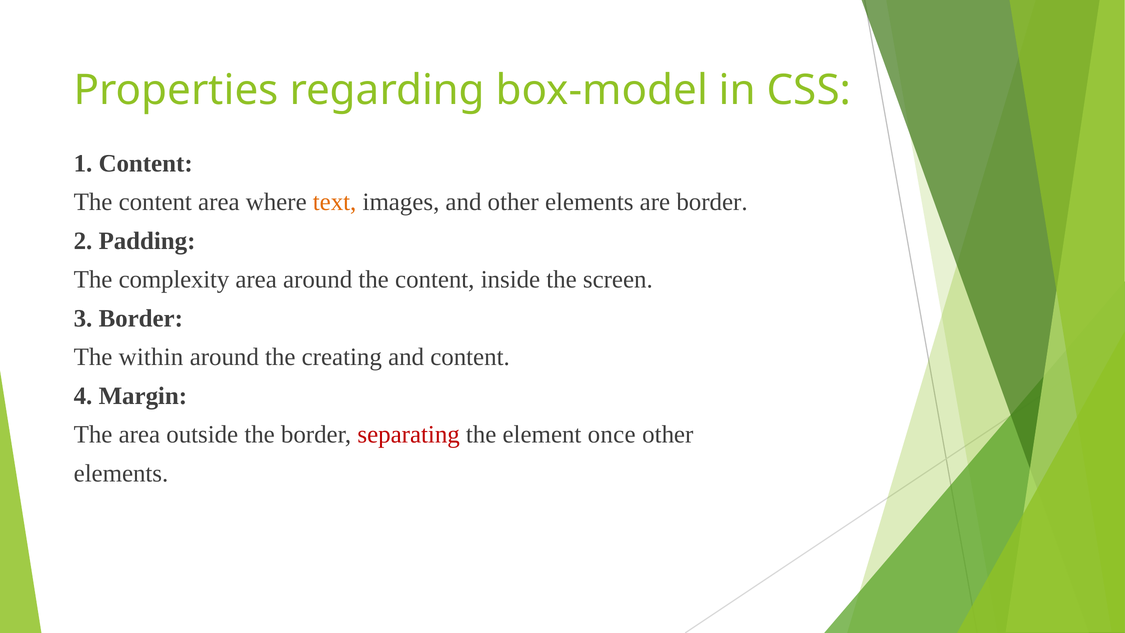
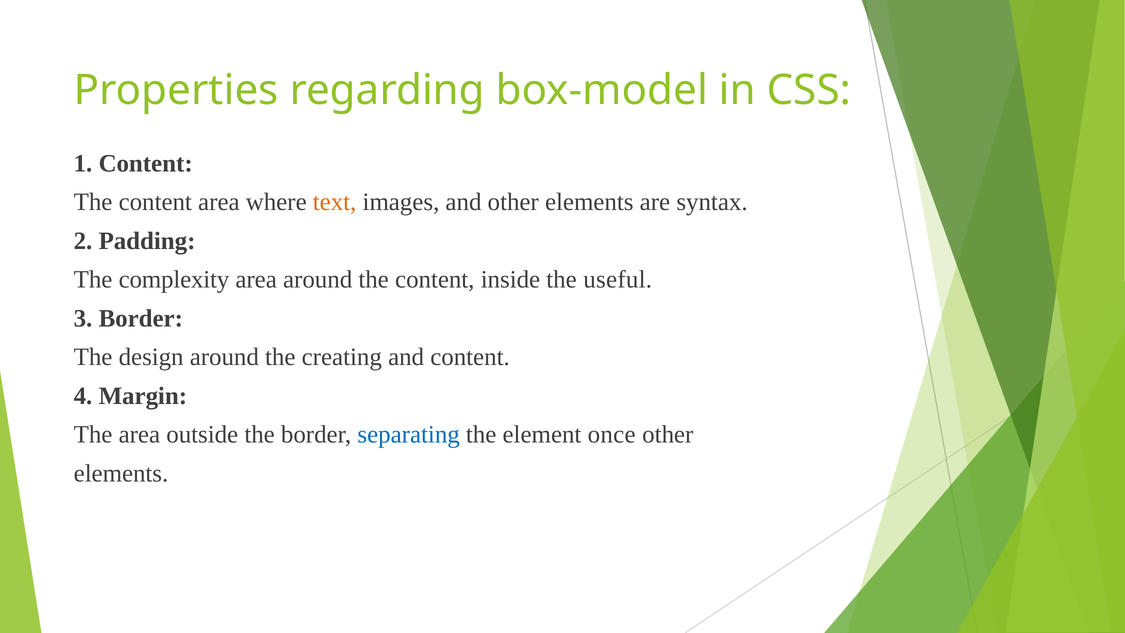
are border: border -> syntax
screen: screen -> useful
within: within -> design
separating colour: red -> blue
